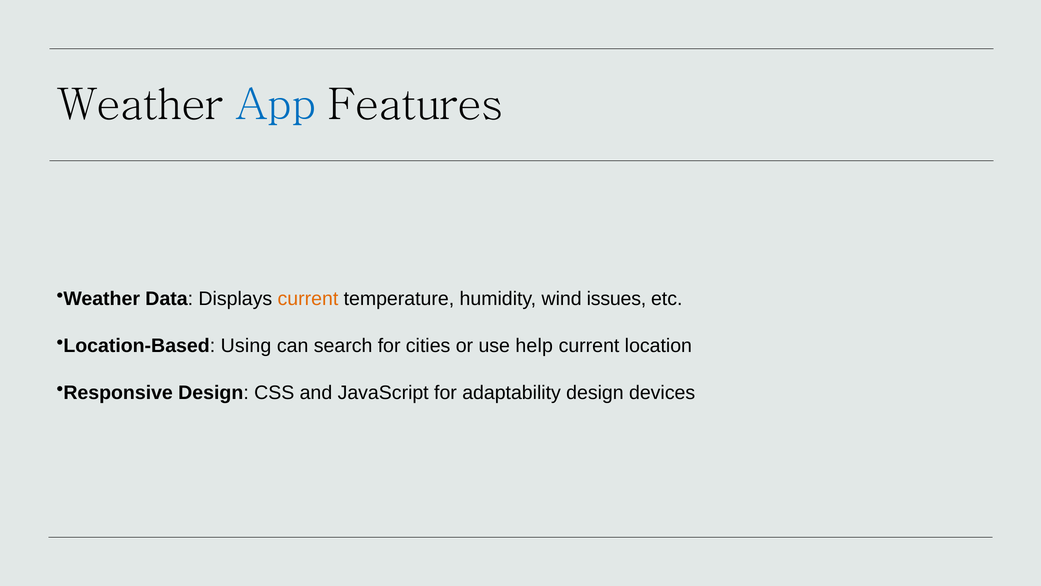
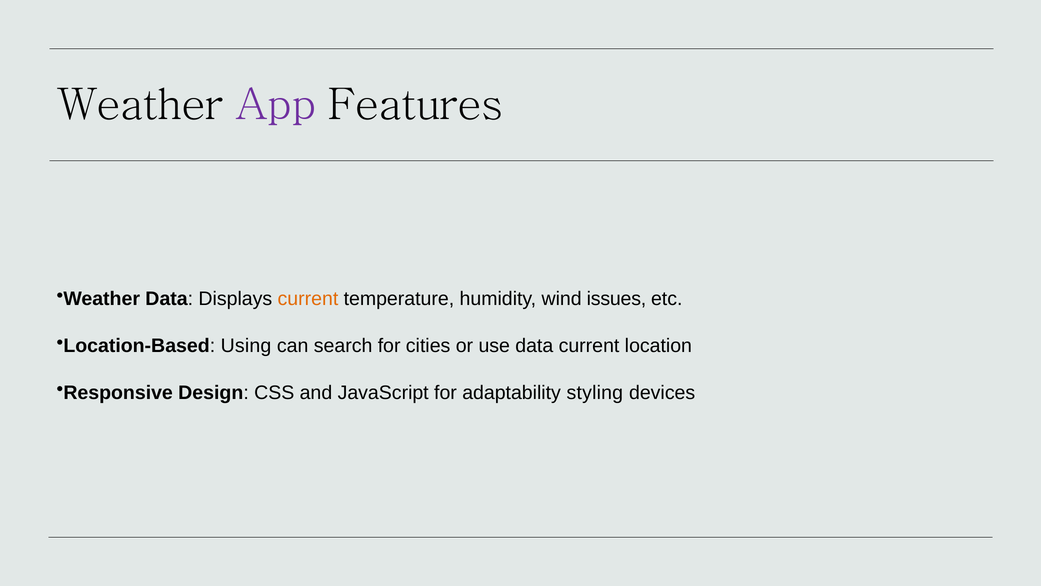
App colour: blue -> purple
use help: help -> data
adaptability design: design -> styling
